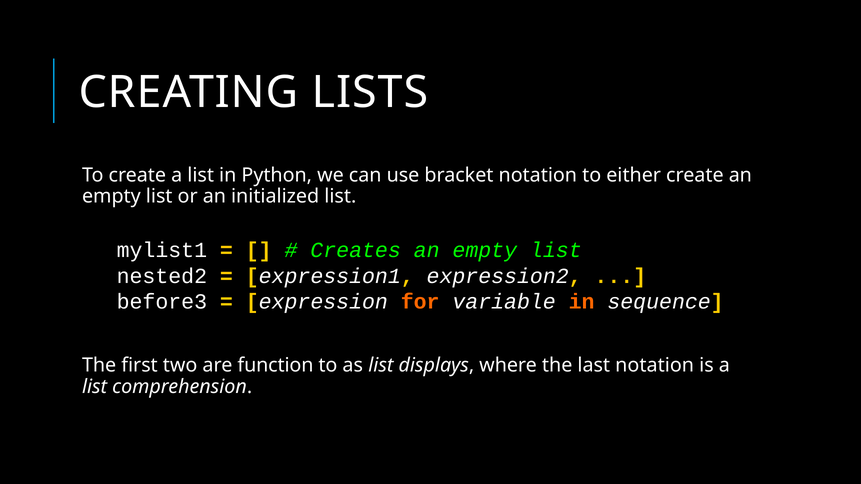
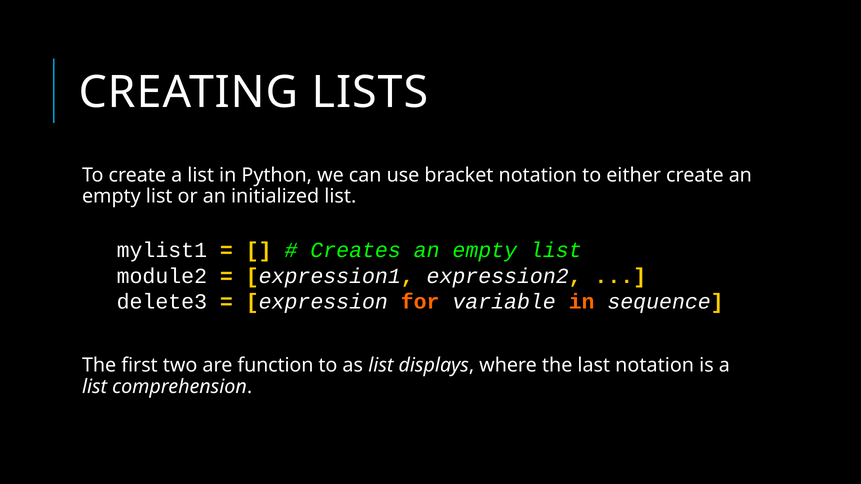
nested2: nested2 -> module2
before3: before3 -> delete3
